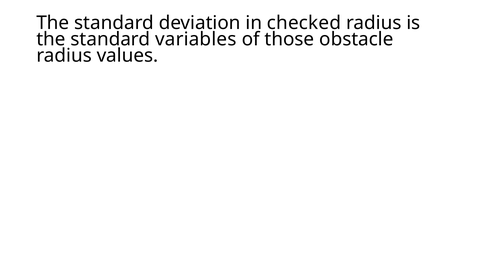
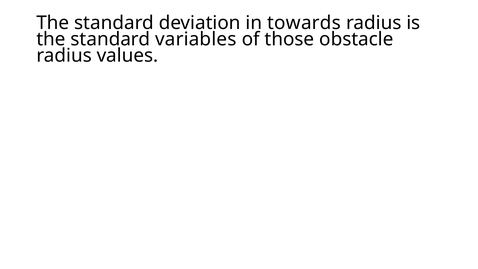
checked: checked -> towards
